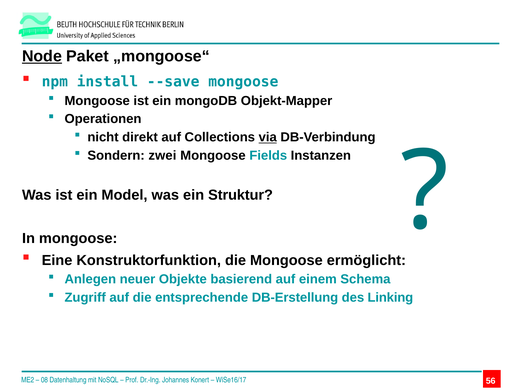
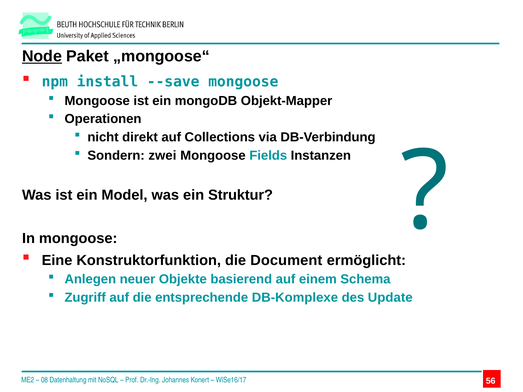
via underline: present -> none
die Mongoose: Mongoose -> Document
DB-Erstellung: DB-Erstellung -> DB-Komplexe
Linking: Linking -> Update
